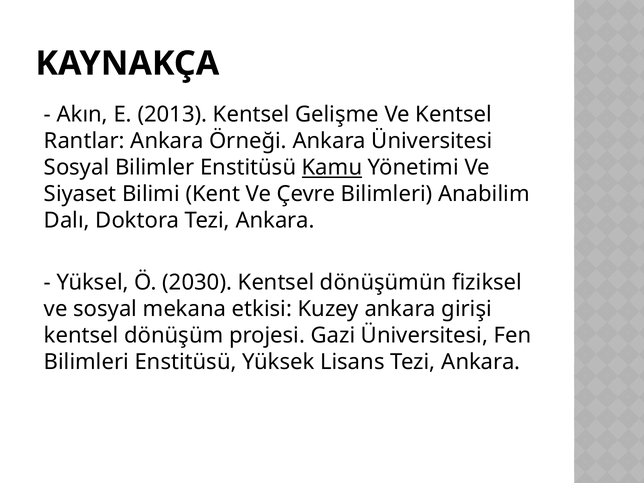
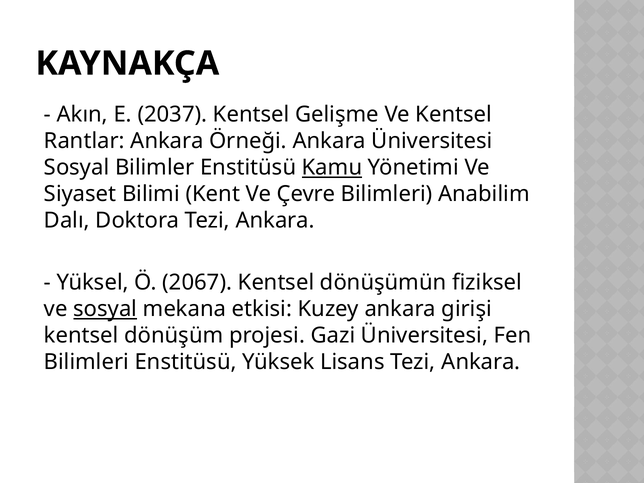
2013: 2013 -> 2037
2030: 2030 -> 2067
sosyal at (105, 309) underline: none -> present
